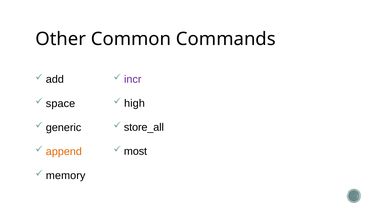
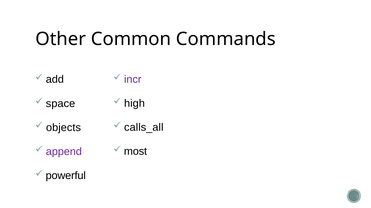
store_all: store_all -> calls_all
generic: generic -> objects
append colour: orange -> purple
memory: memory -> powerful
